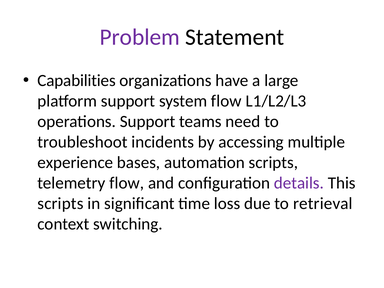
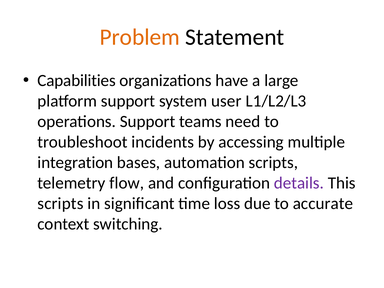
Problem colour: purple -> orange
system flow: flow -> user
experience: experience -> integration
retrieval: retrieval -> accurate
